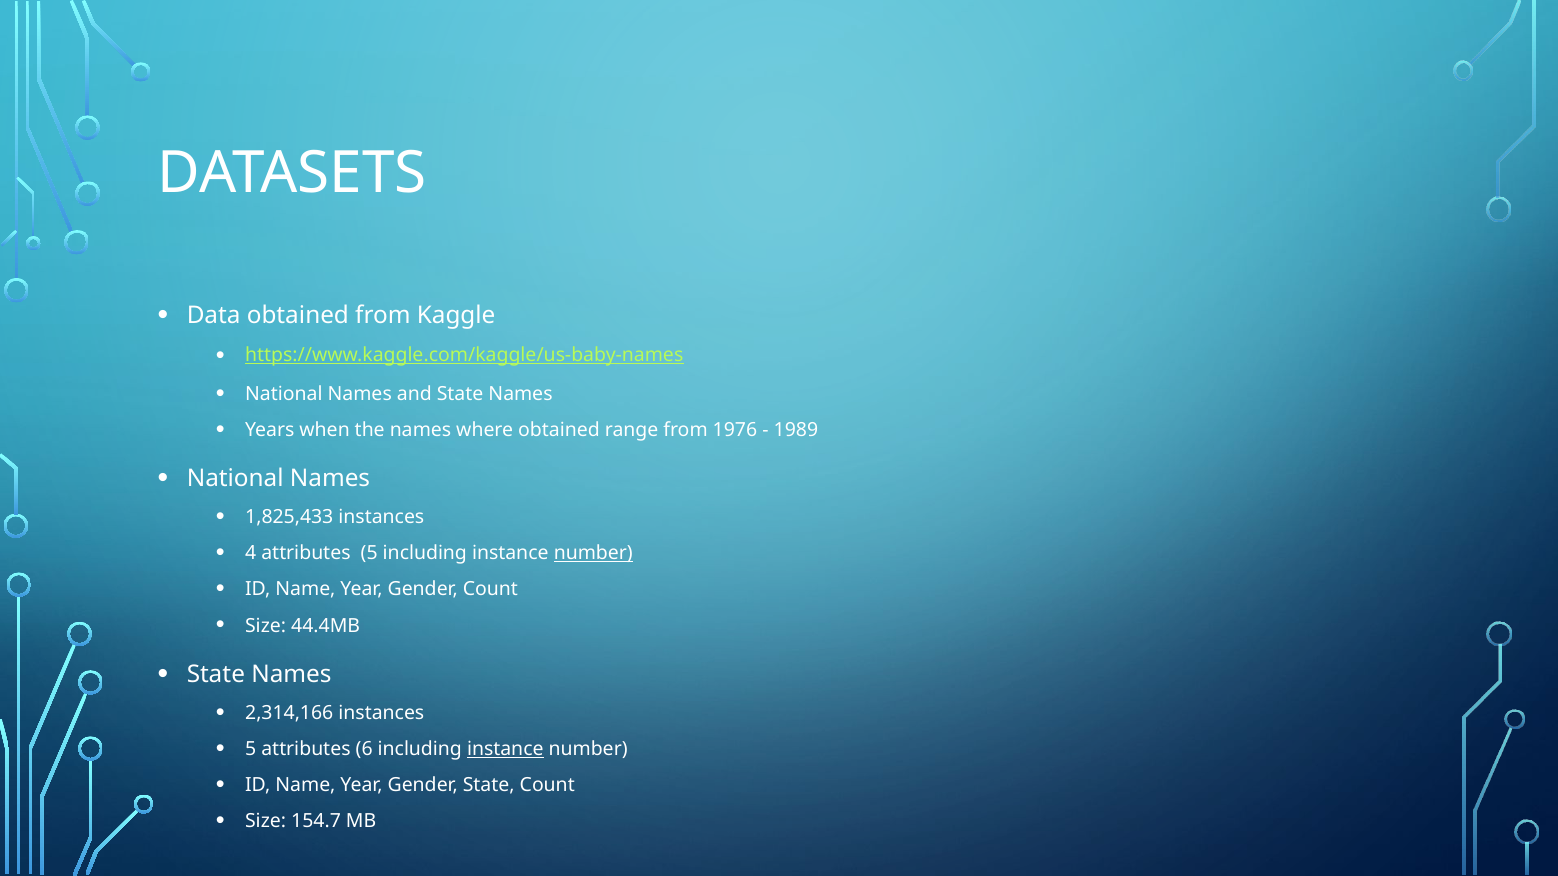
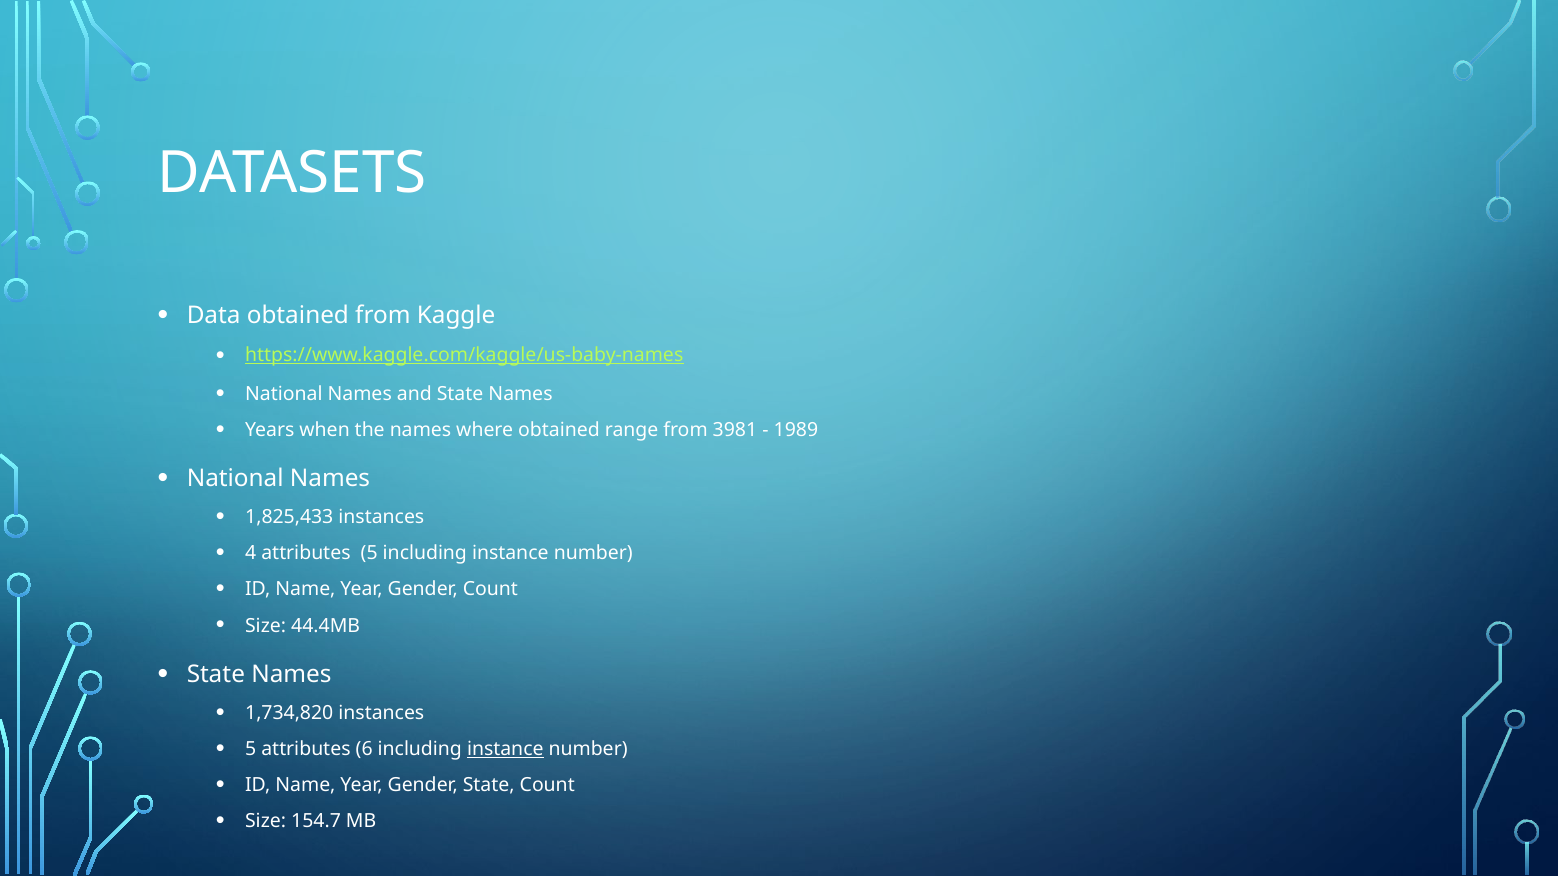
1976: 1976 -> 3981
number at (593, 554) underline: present -> none
2,314,166: 2,314,166 -> 1,734,820
